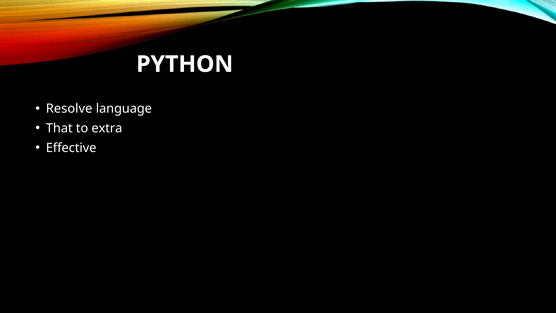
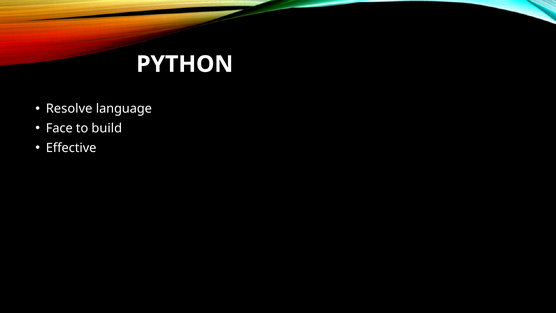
That: That -> Face
extra: extra -> build
